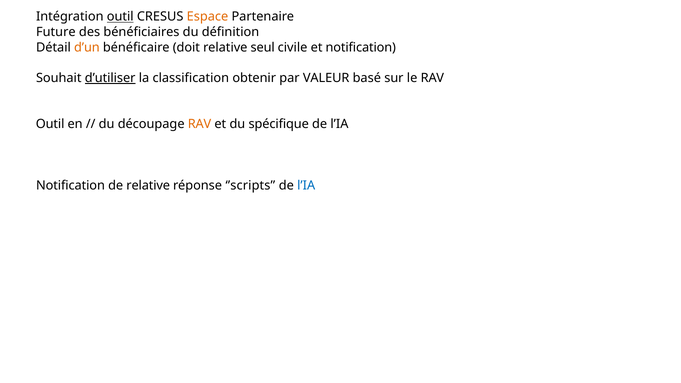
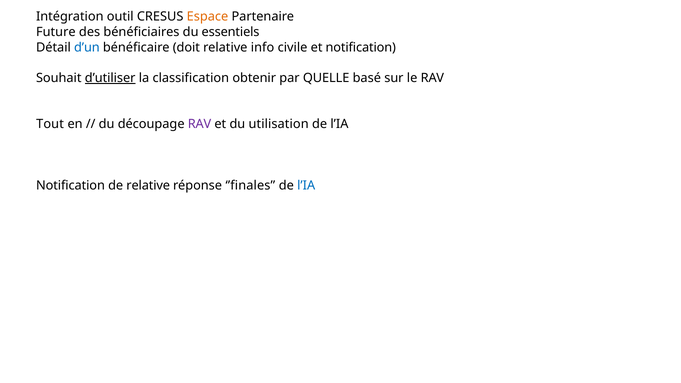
outil at (120, 17) underline: present -> none
définition: définition -> essentiels
d’un colour: orange -> blue
seul: seul -> info
VALEUR: VALEUR -> QUELLE
Outil at (50, 124): Outil -> Tout
RAV at (200, 124) colour: orange -> purple
spécifique: spécifique -> utilisation
’scripts: ’scripts -> ’finales
